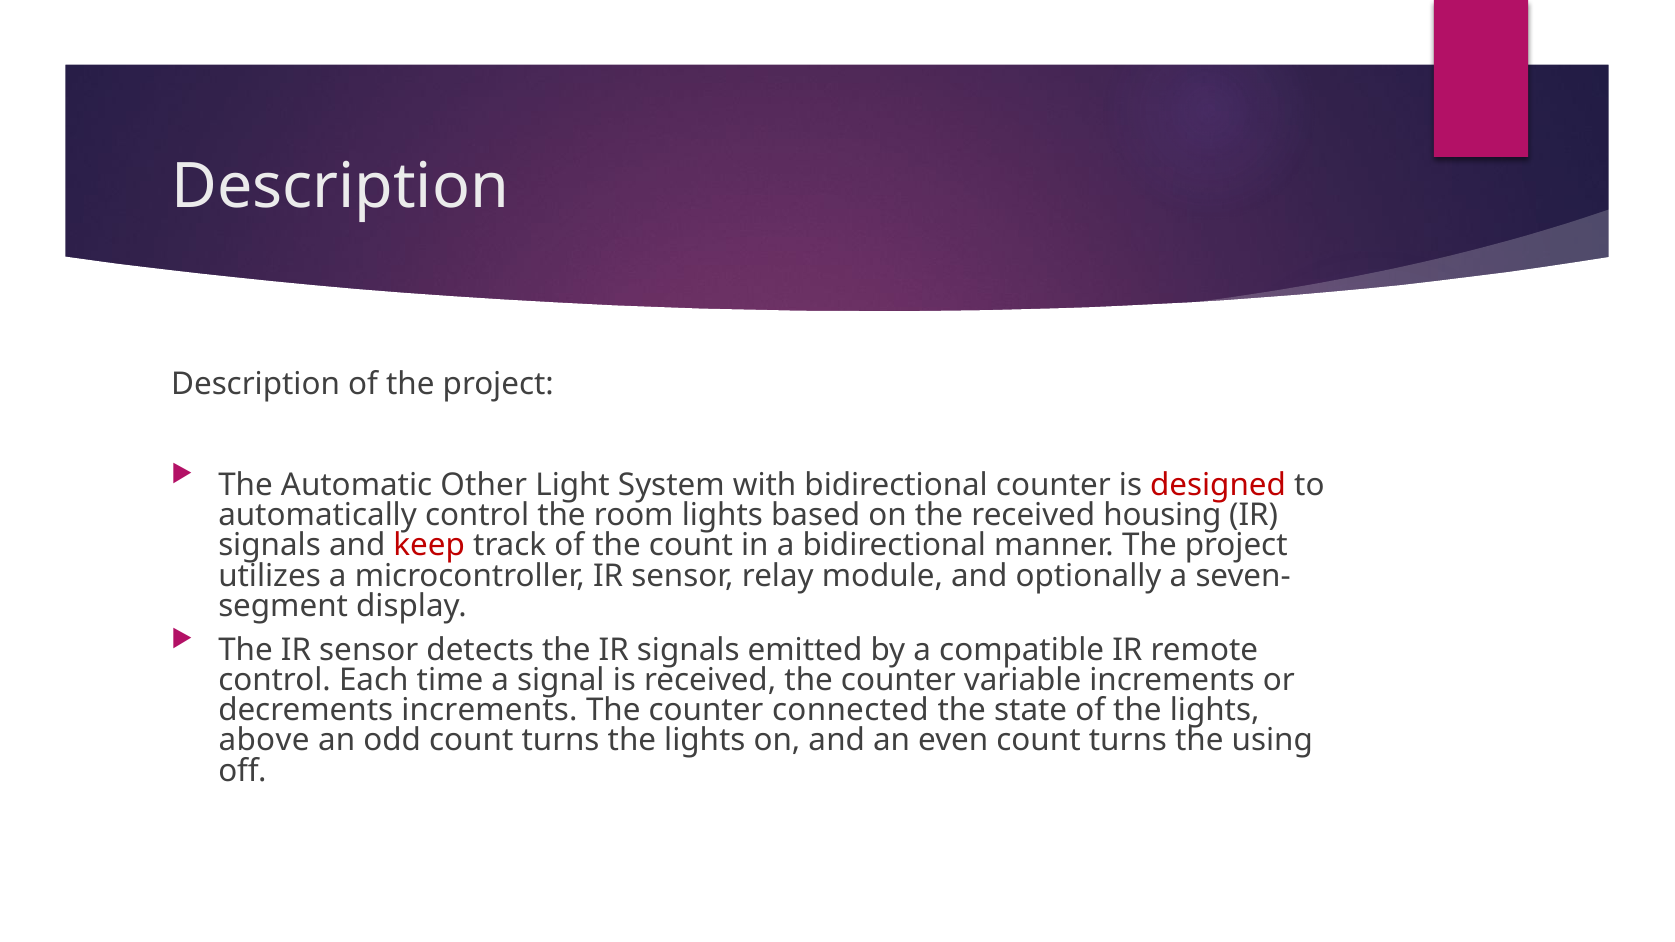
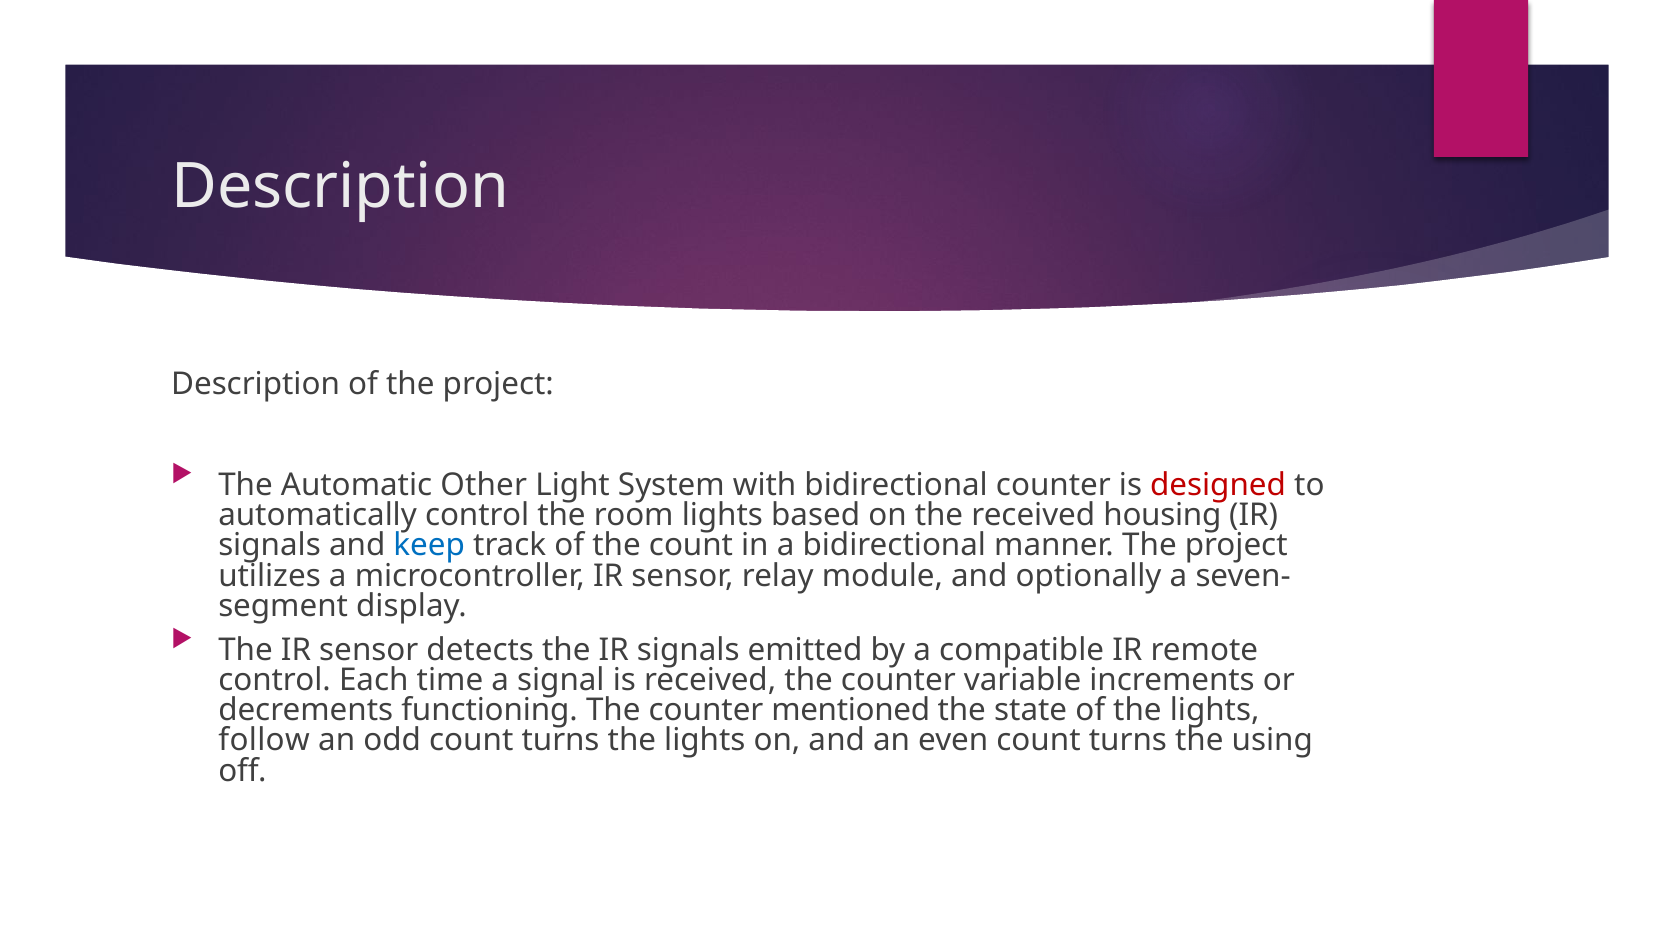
keep colour: red -> blue
decrements increments: increments -> functioning
connected: connected -> mentioned
above: above -> follow
